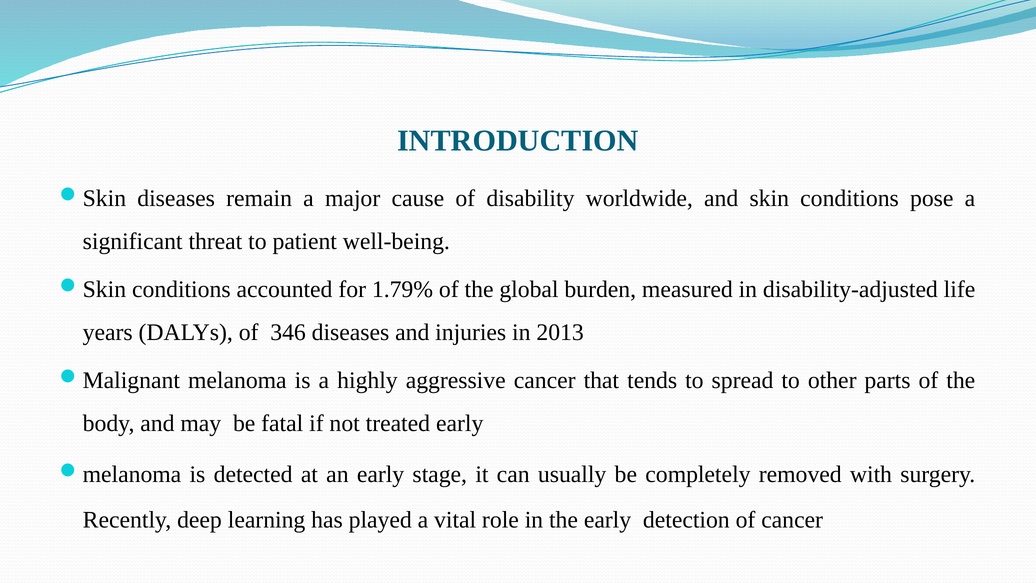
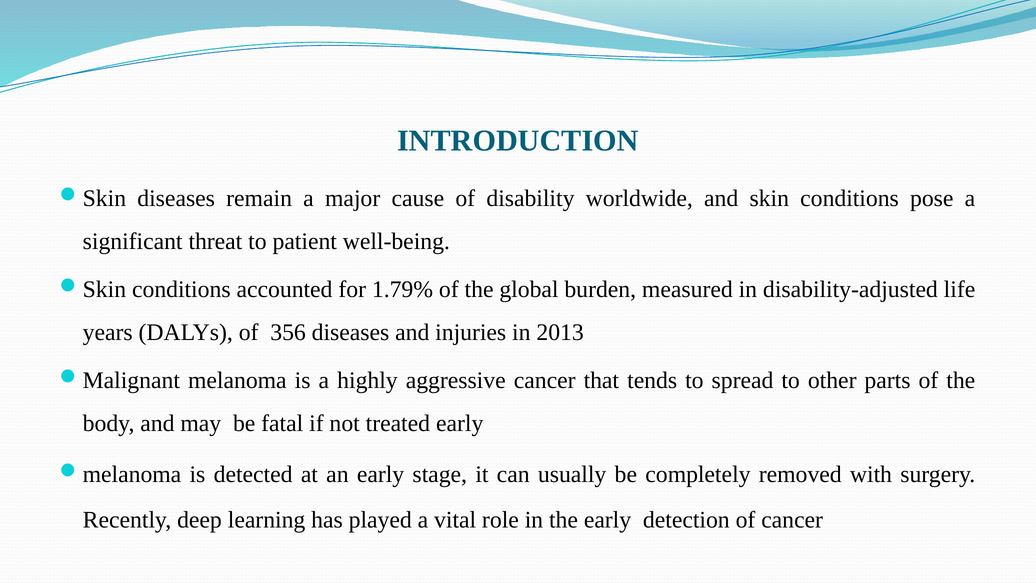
346: 346 -> 356
